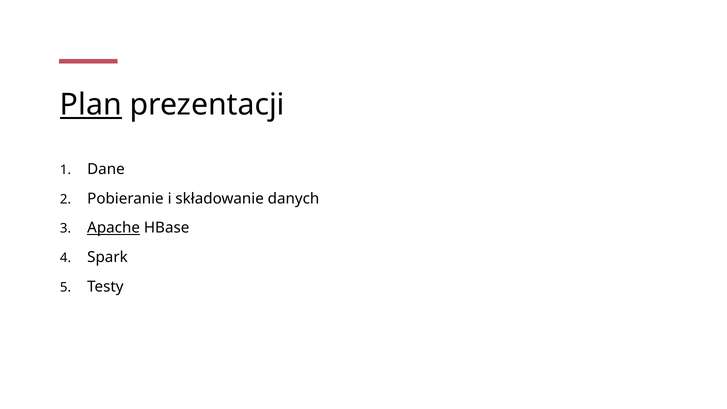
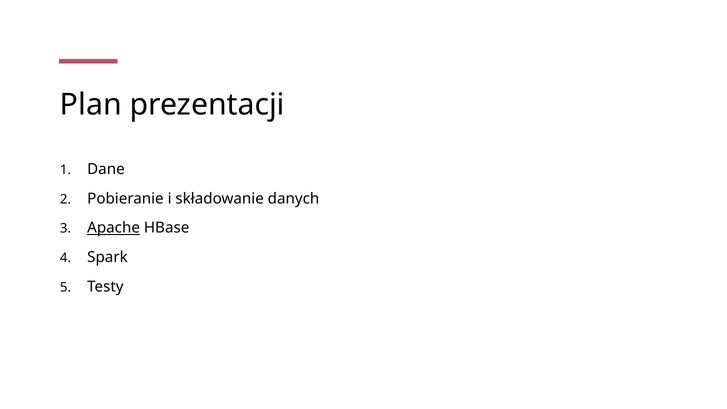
Plan underline: present -> none
